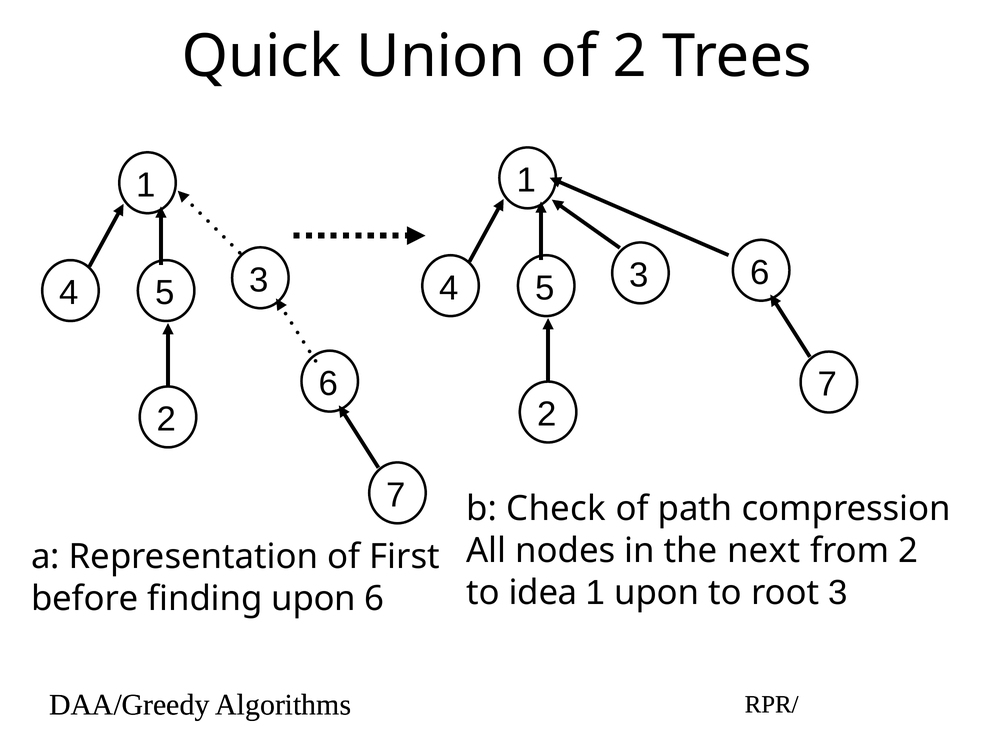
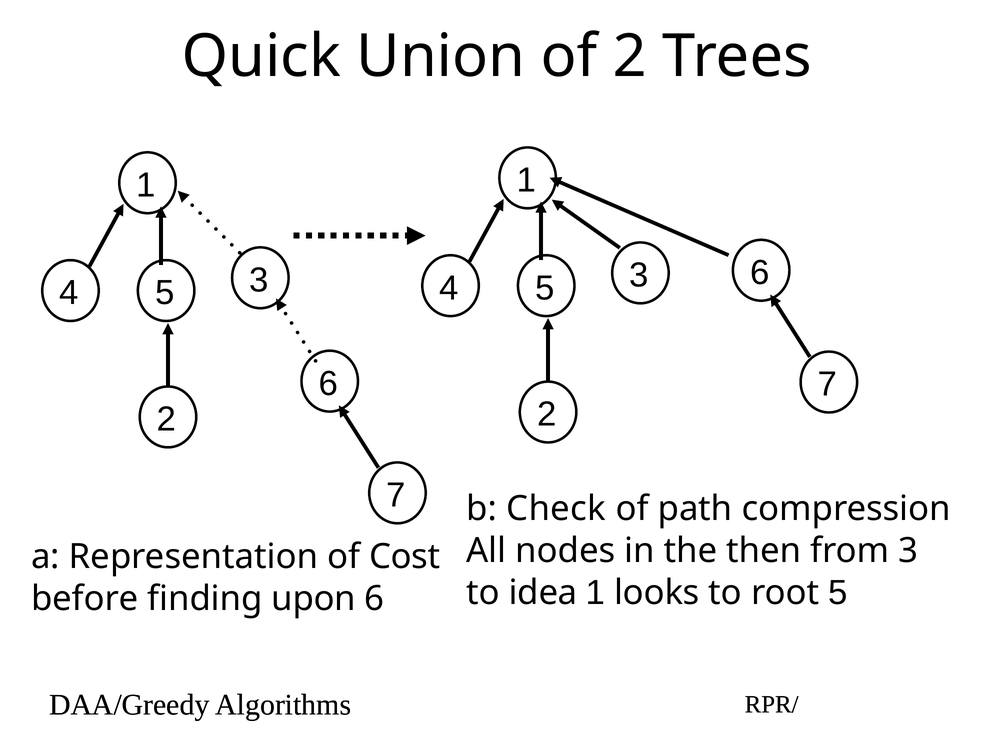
next: next -> then
from 2: 2 -> 3
First: First -> Cost
1 upon: upon -> looks
root 3: 3 -> 5
